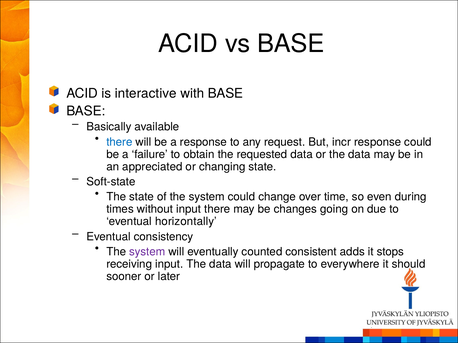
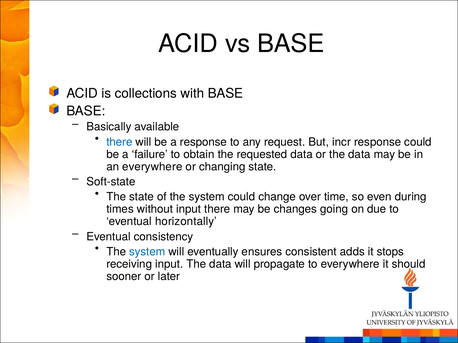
interactive: interactive -> collections
an appreciated: appreciated -> everywhere
system at (147, 252) colour: purple -> blue
counted: counted -> ensures
